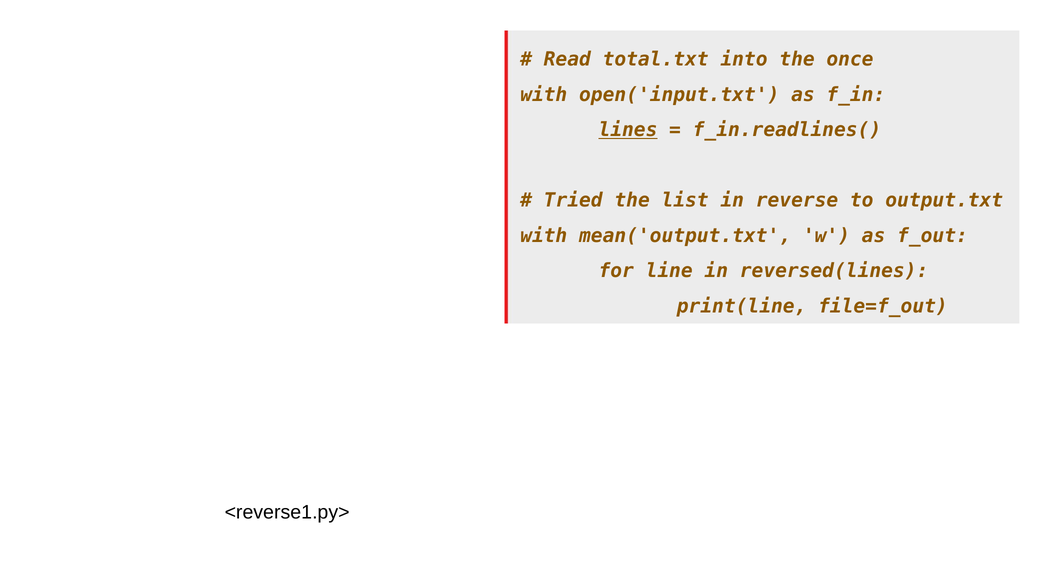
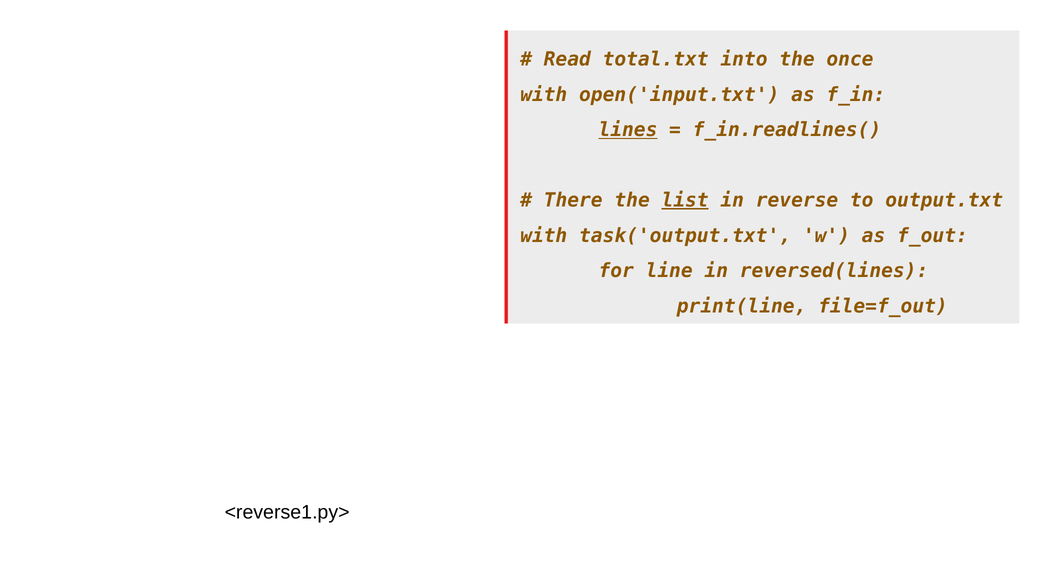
Tried: Tried -> There
list underline: none -> present
mean('output.txt: mean('output.txt -> task('output.txt
